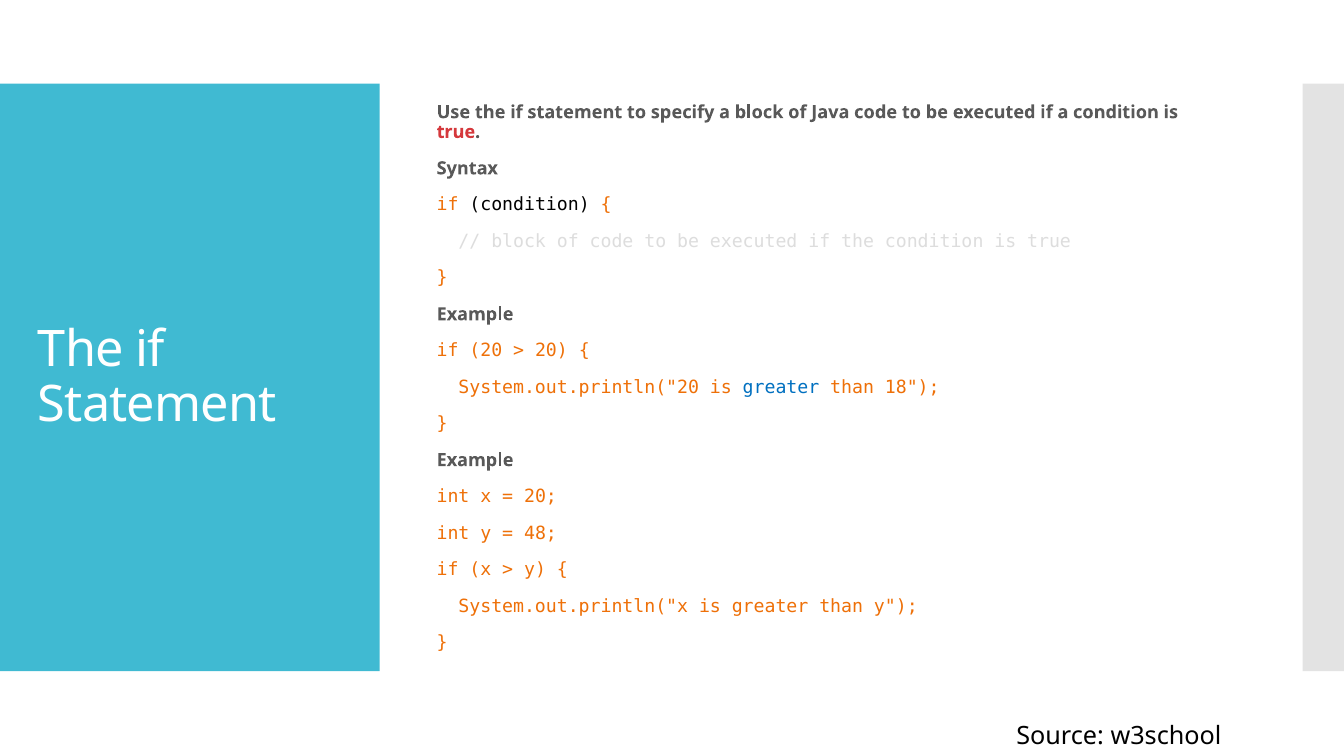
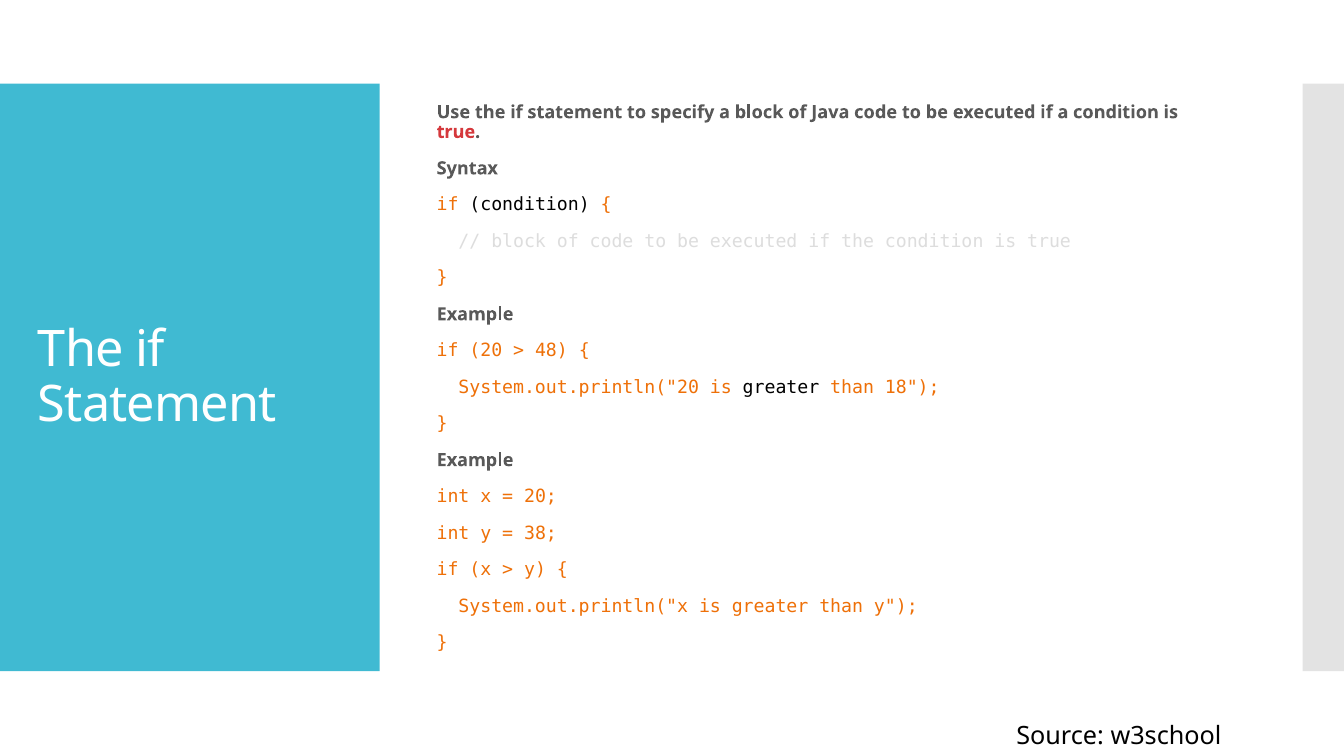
20 at (551, 351): 20 -> 48
greater at (781, 387) colour: blue -> black
48: 48 -> 38
